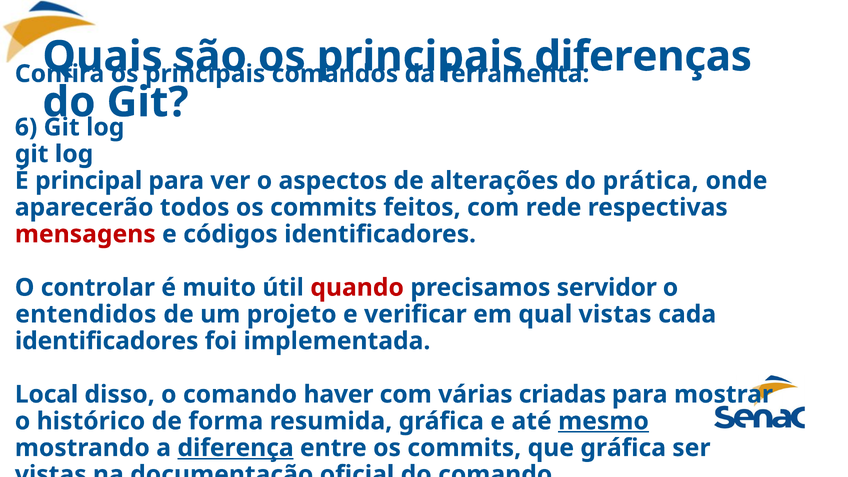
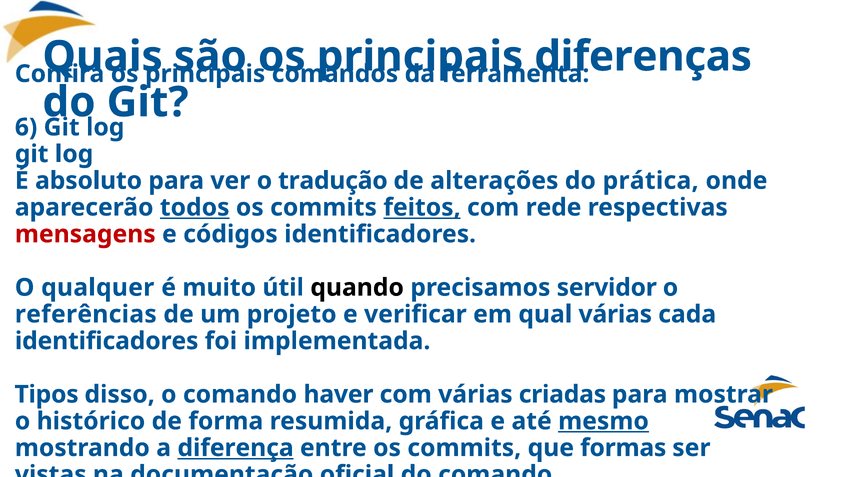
principal: principal -> absoluto
aspectos: aspectos -> tradução
todos underline: none -> present
feitos underline: none -> present
controlar: controlar -> qualquer
quando colour: red -> black
entendidos: entendidos -> referências
qual vistas: vistas -> várias
Local: Local -> Tipos
que gráfica: gráfica -> formas
